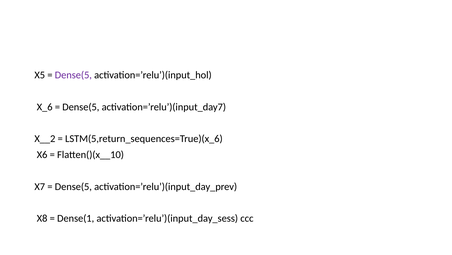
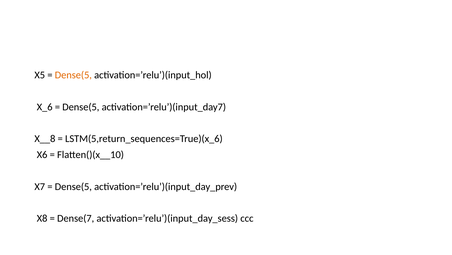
Dense(5 at (73, 75) colour: purple -> orange
X__2: X__2 -> X__8
Dense(1: Dense(1 -> Dense(7
